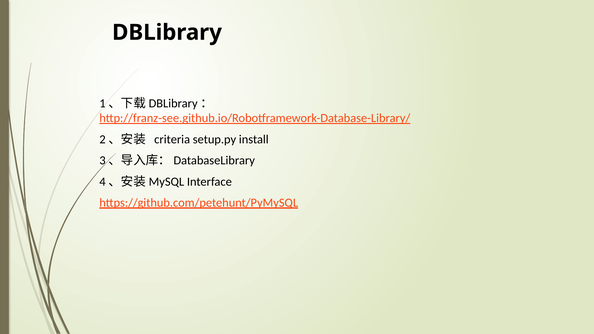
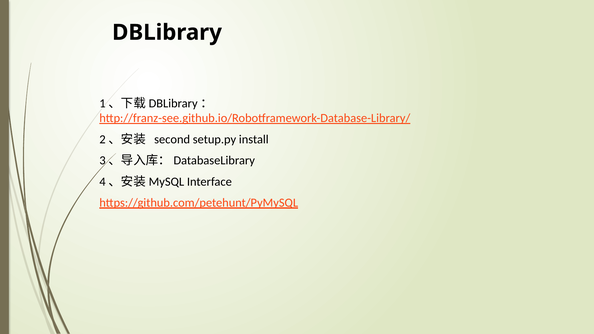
criteria: criteria -> second
